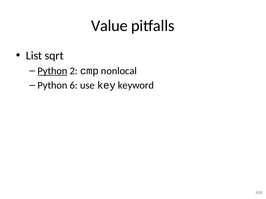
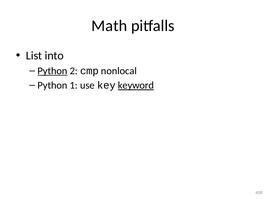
Value: Value -> Math
sqrt: sqrt -> into
6: 6 -> 1
keyword underline: none -> present
